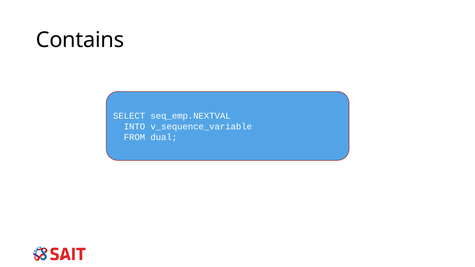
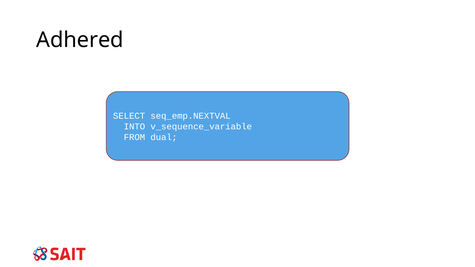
Contains: Contains -> Adhered
